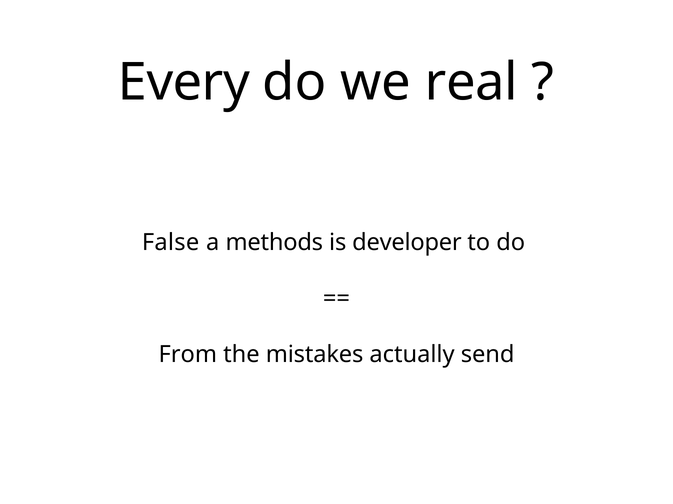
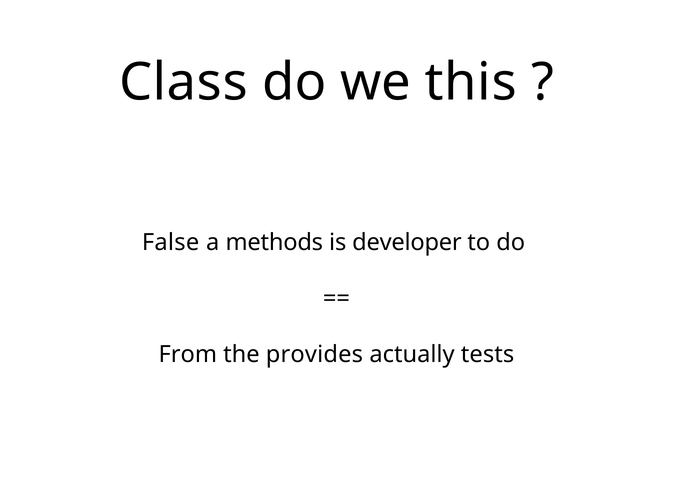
Every: Every -> Class
real: real -> this
mistakes: mistakes -> provides
send: send -> tests
